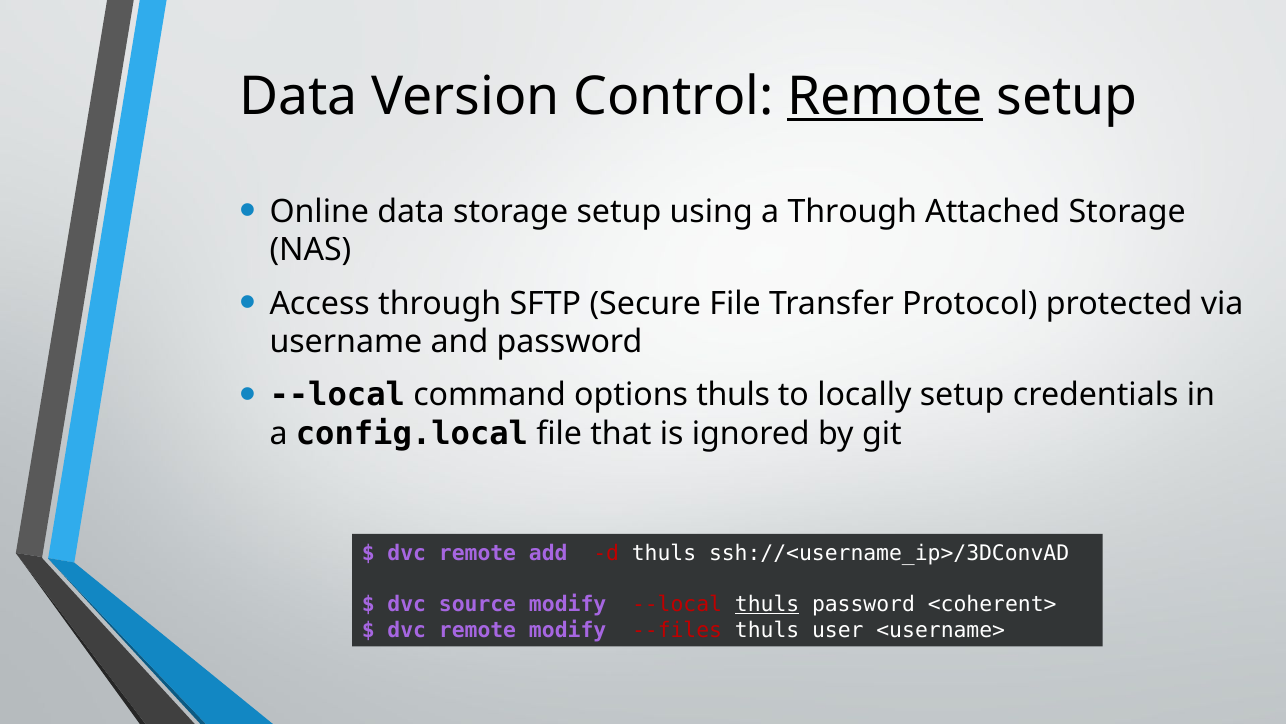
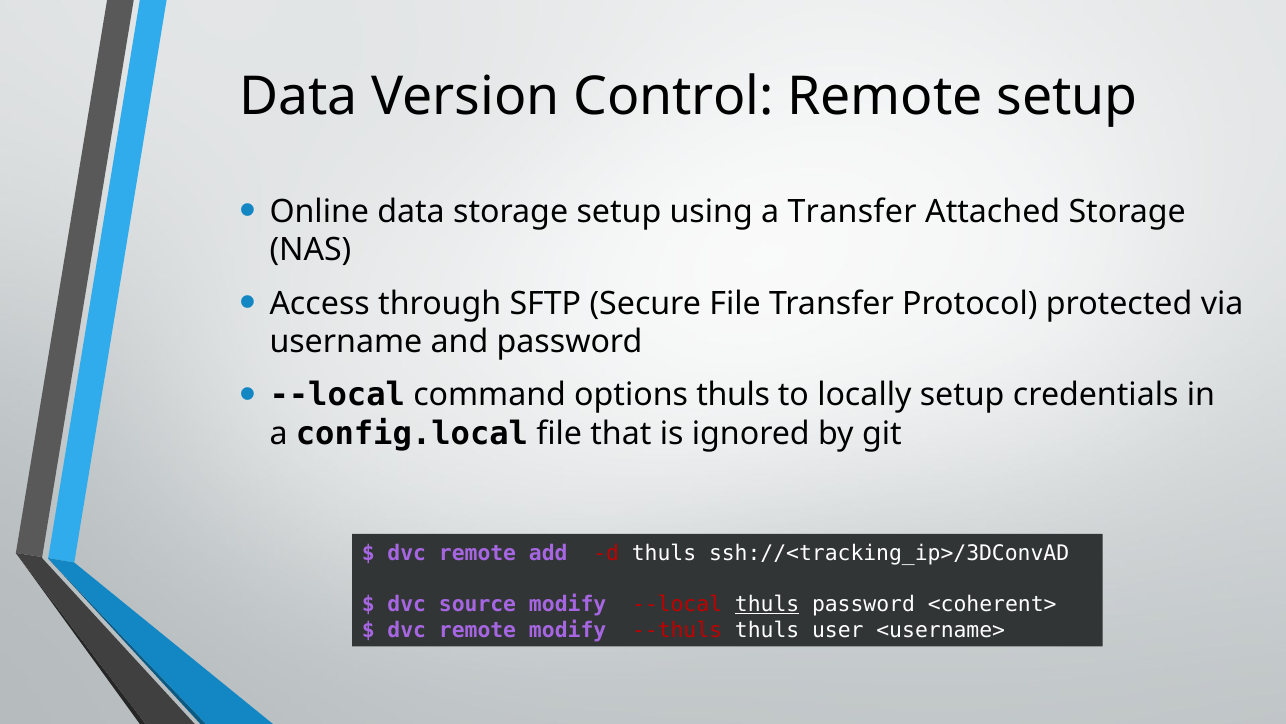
Remote at (885, 96) underline: present -> none
a Through: Through -> Transfer
ssh://<username_ip>/3DConvAD: ssh://<username_ip>/3DConvAD -> ssh://<tracking_ip>/3DConvAD
--files: --files -> --thuls
